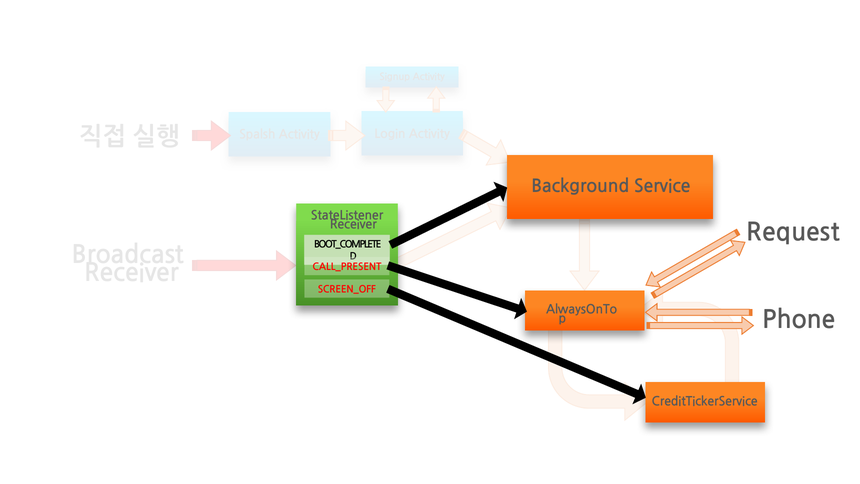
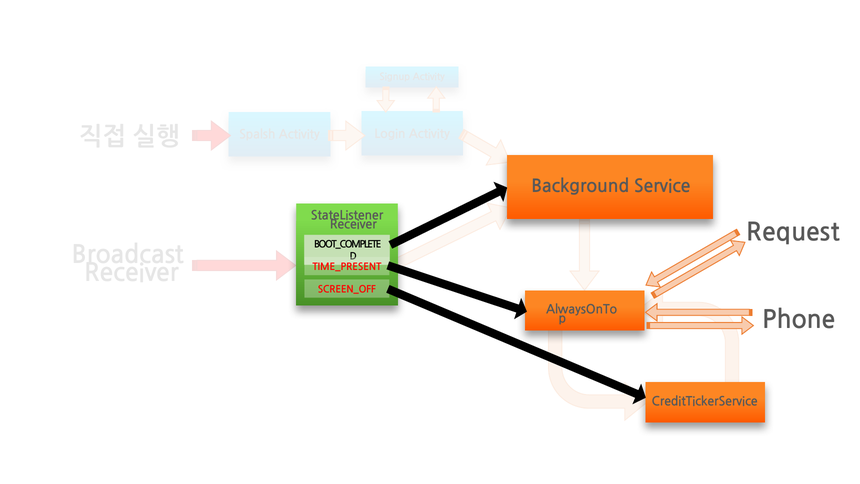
CALL_PRESENT: CALL_PRESENT -> TIME_PRESENT
